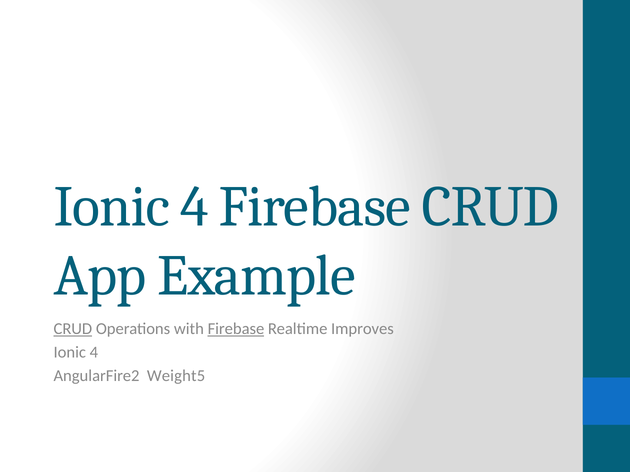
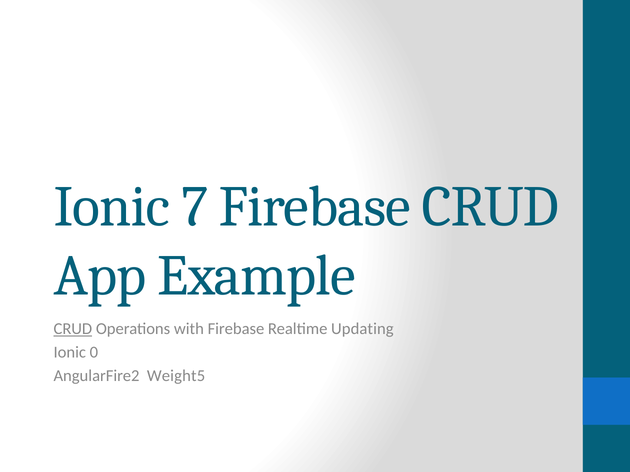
4 at (195, 207): 4 -> 7
Firebase at (236, 329) underline: present -> none
Improves: Improves -> Updating
4 at (94, 353): 4 -> 0
